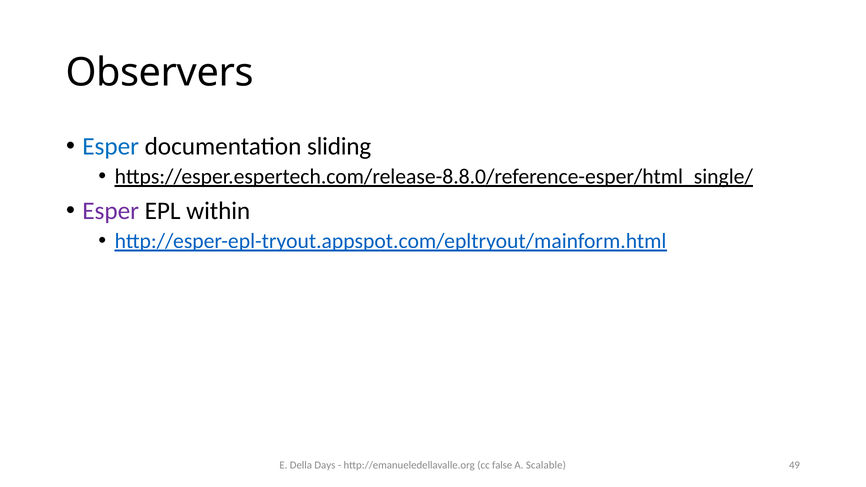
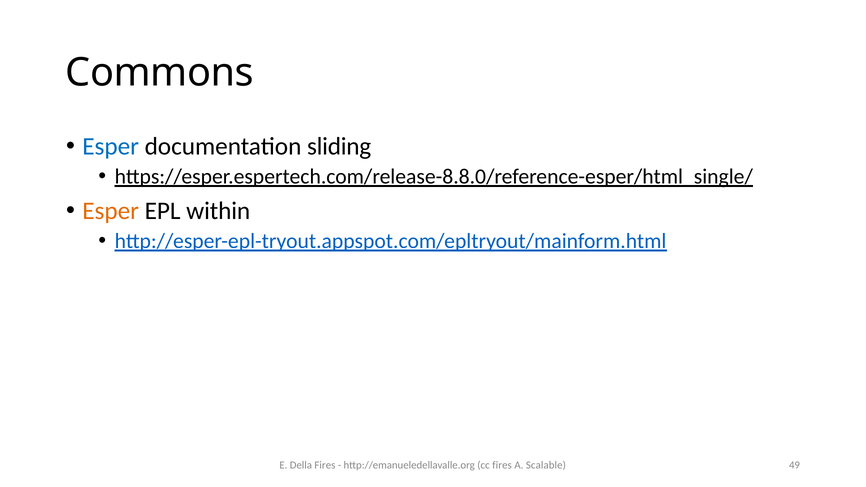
Observers: Observers -> Commons
Esper at (111, 211) colour: purple -> orange
Della Days: Days -> Fires
cc false: false -> fires
